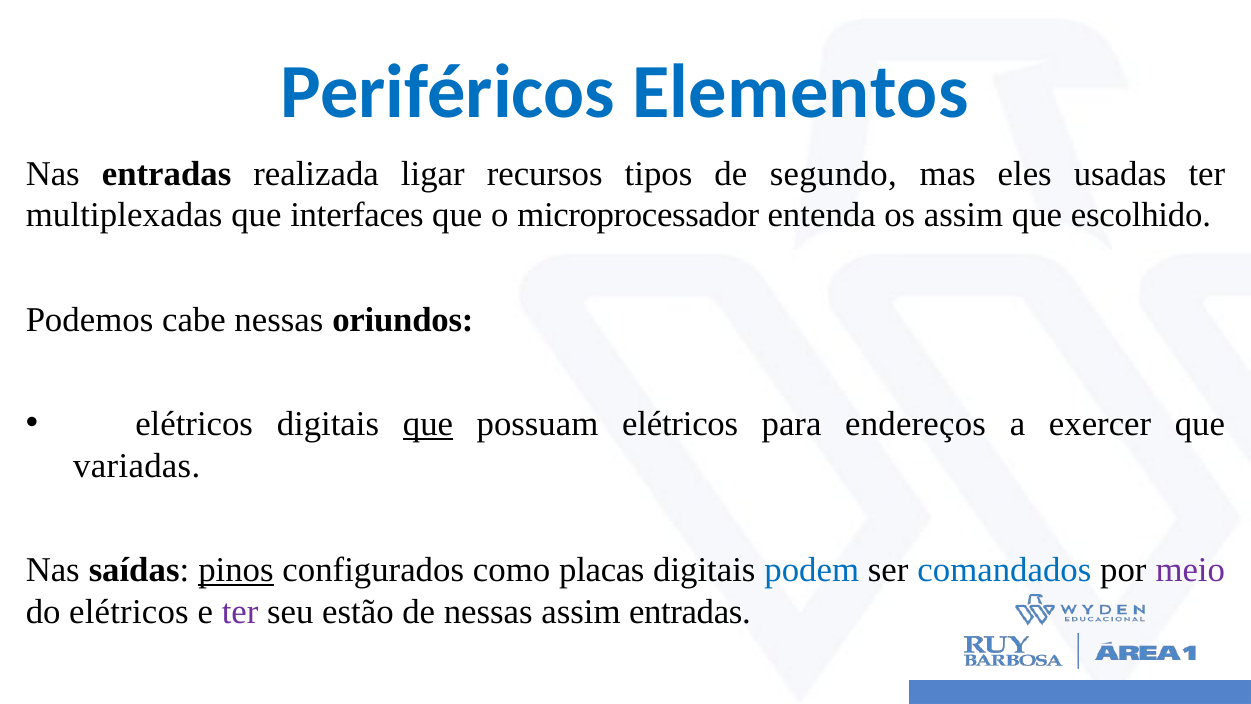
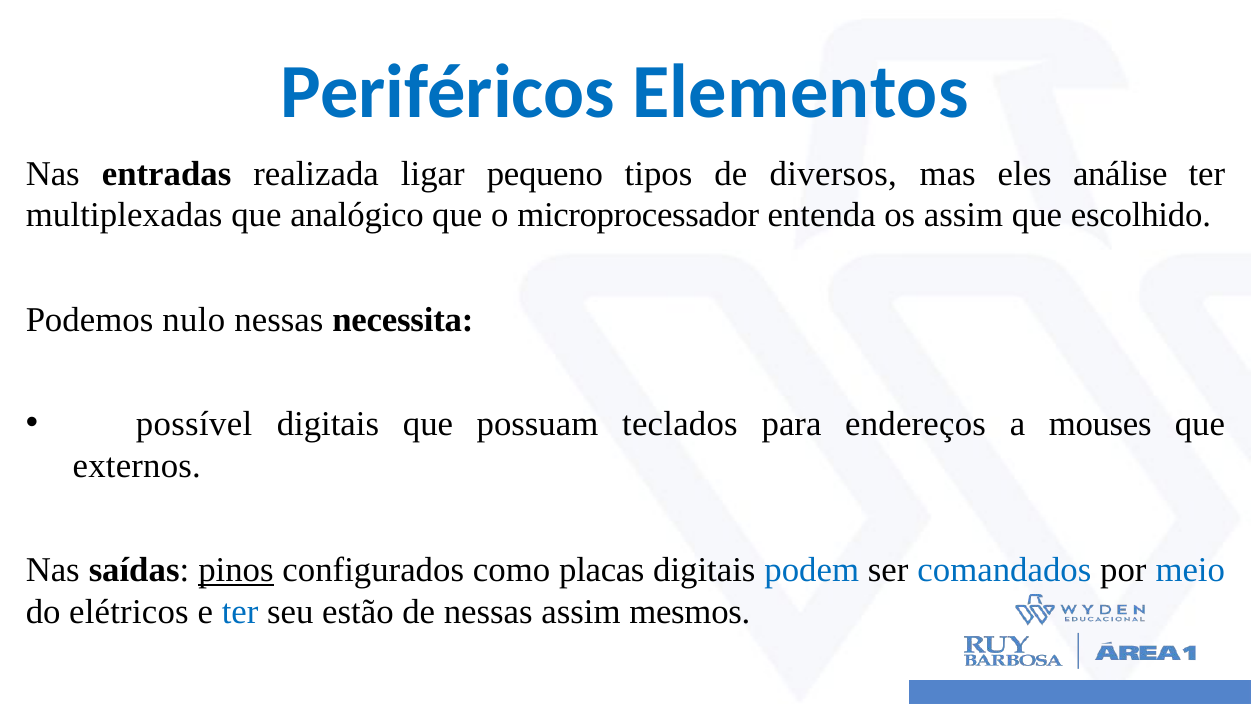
recursos: recursos -> pequeno
segundo: segundo -> diversos
usadas: usadas -> análise
interfaces: interfaces -> analógico
cabe: cabe -> nulo
oriundos: oriundos -> necessita
elétricos at (194, 424): elétricos -> possível
que at (428, 424) underline: present -> none
possuam elétricos: elétricos -> teclados
exercer: exercer -> mouses
variadas: variadas -> externos
meio colour: purple -> blue
ter at (240, 612) colour: purple -> blue
assim entradas: entradas -> mesmos
